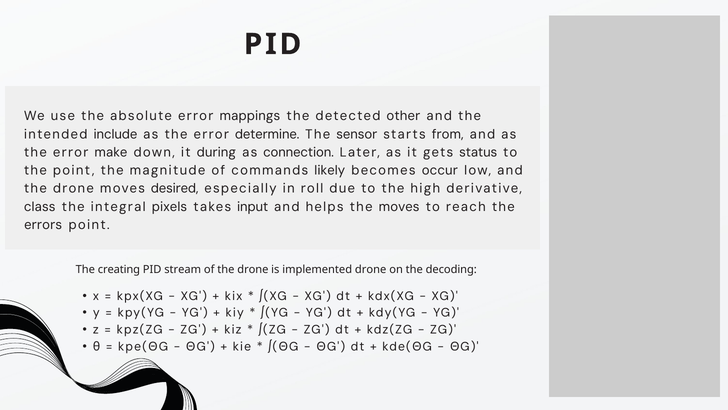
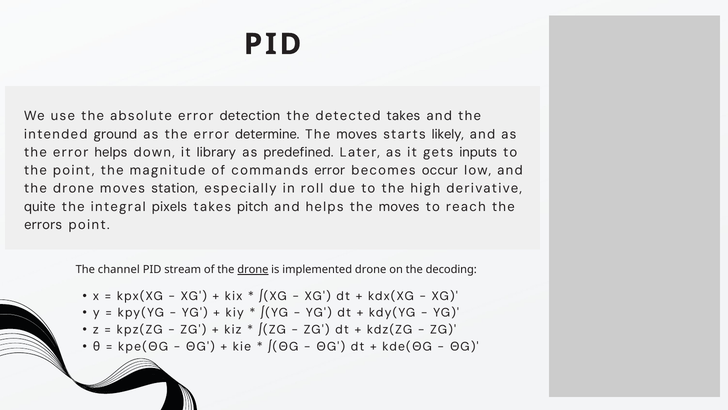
mappings: mappings -> detection
detected other: other -> takes
include: include -> ground
sensor at (357, 134): sensor -> moves
from: from -> likely
error make: make -> helps
during: during -> library
connection: connection -> predefined
status: status -> inputs
commands likely: likely -> error
desired: desired -> station
class: class -> quite
input: input -> pitch
creating: creating -> channel
drone at (253, 269) underline: none -> present
